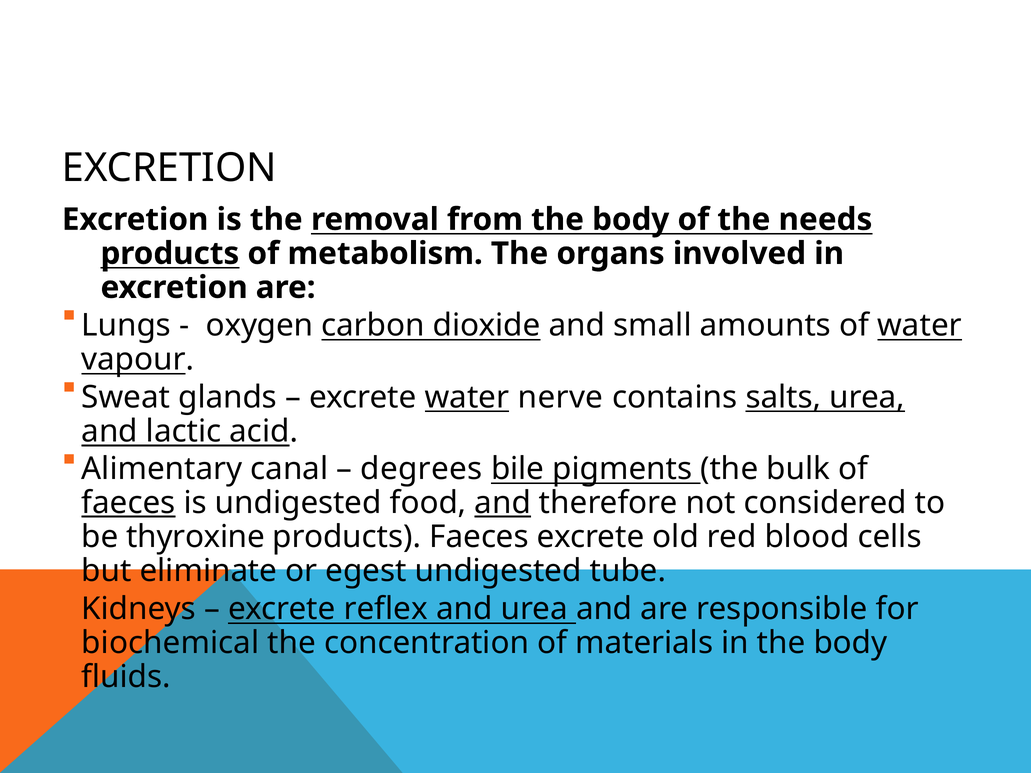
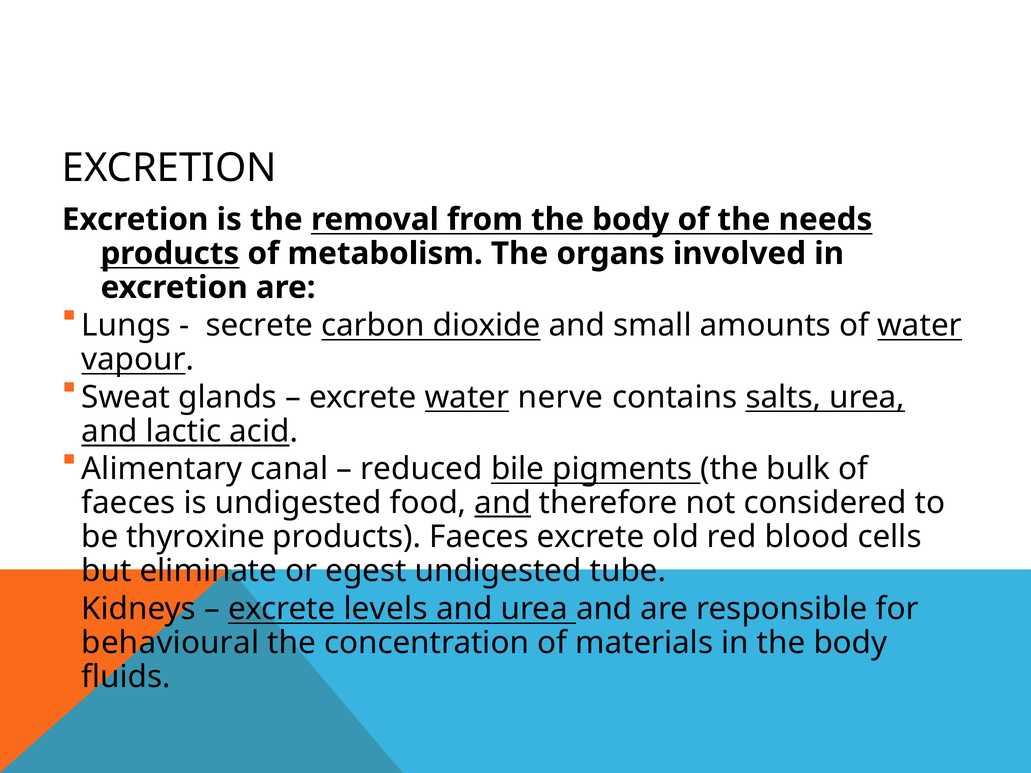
oxygen: oxygen -> secrete
degrees: degrees -> reduced
faeces at (128, 503) underline: present -> none
reflex: reflex -> levels
biochemical: biochemical -> behavioural
